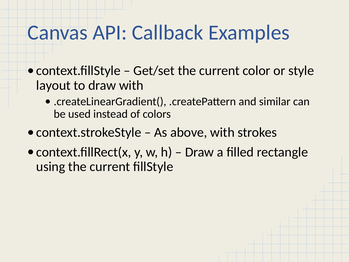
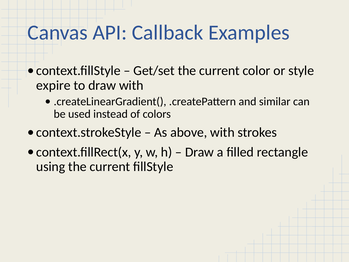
layout: layout -> expire
